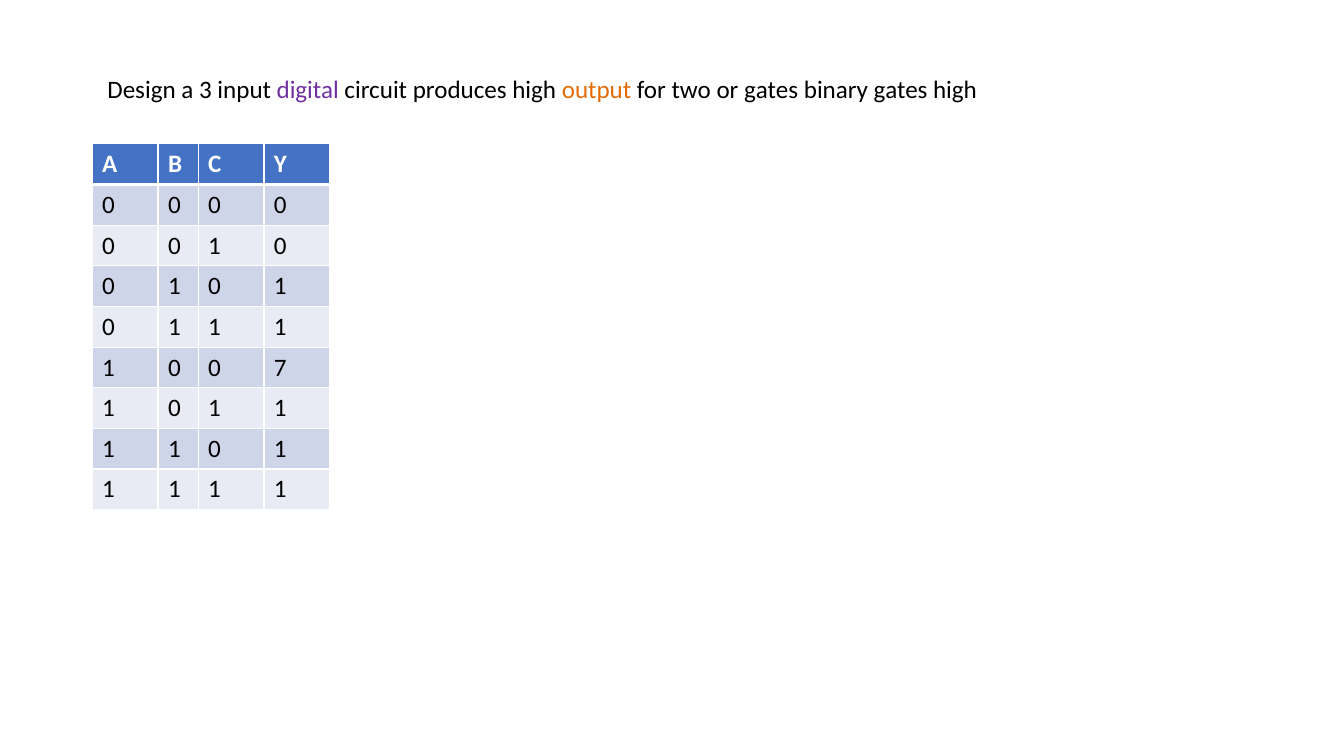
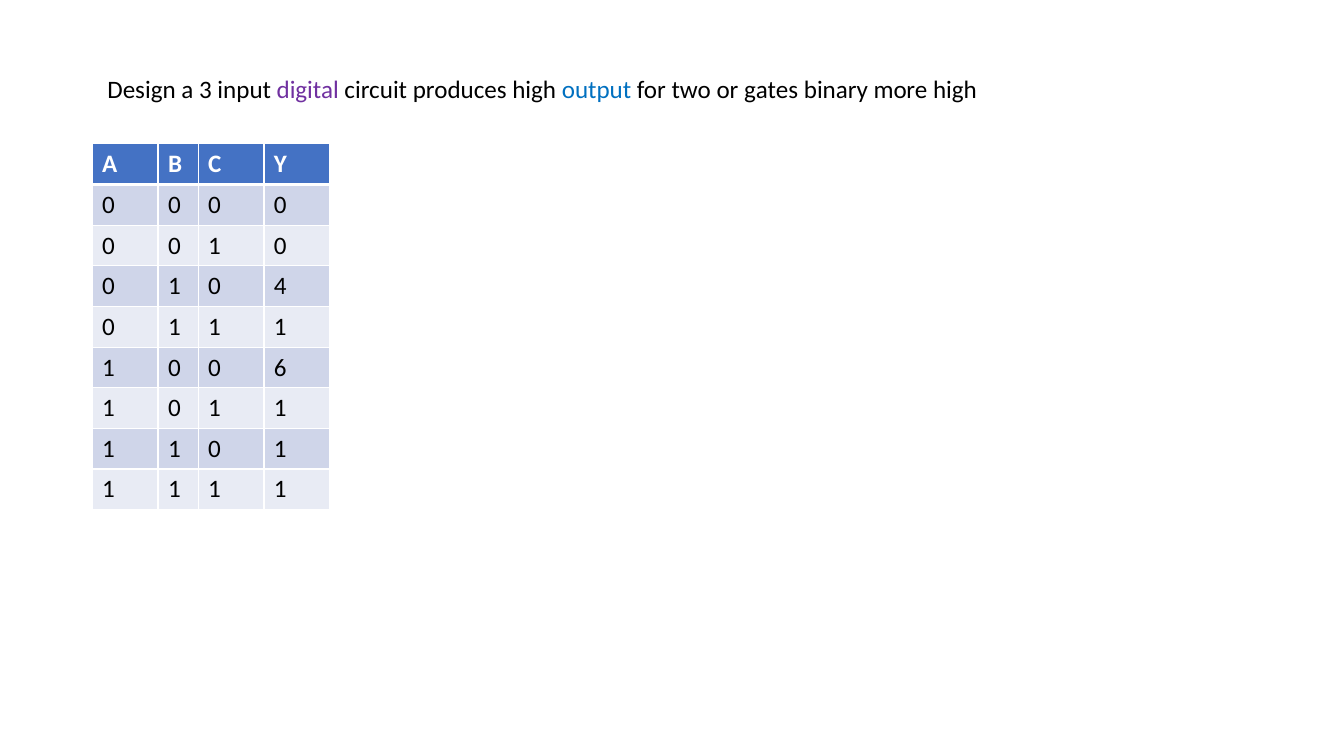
output colour: orange -> blue
binary gates: gates -> more
1 at (280, 286): 1 -> 4
7: 7 -> 6
